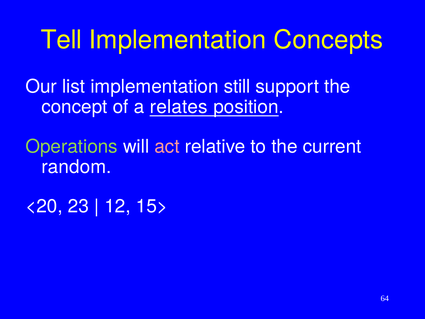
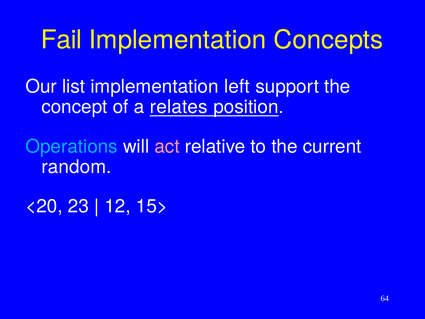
Tell: Tell -> Fail
still: still -> left
Operations colour: light green -> light blue
